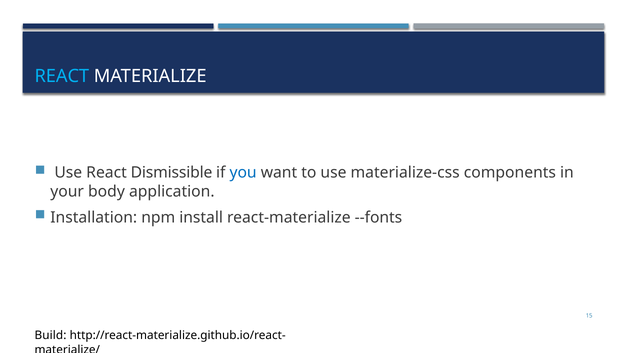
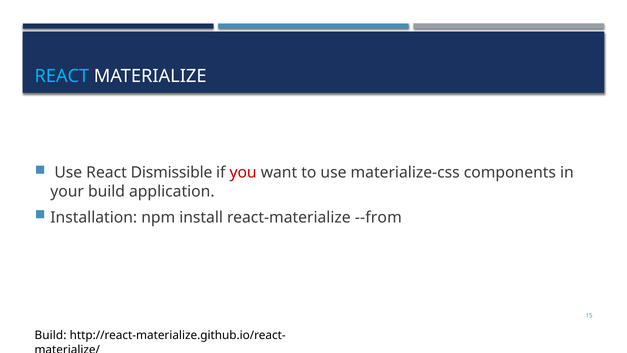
you colour: blue -> red
your body: body -> build
--fonts: --fonts -> --from
